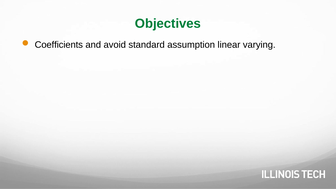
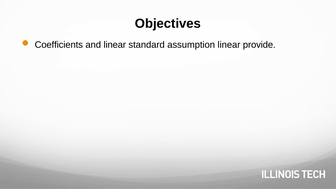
Objectives colour: green -> black
and avoid: avoid -> linear
varying: varying -> provide
